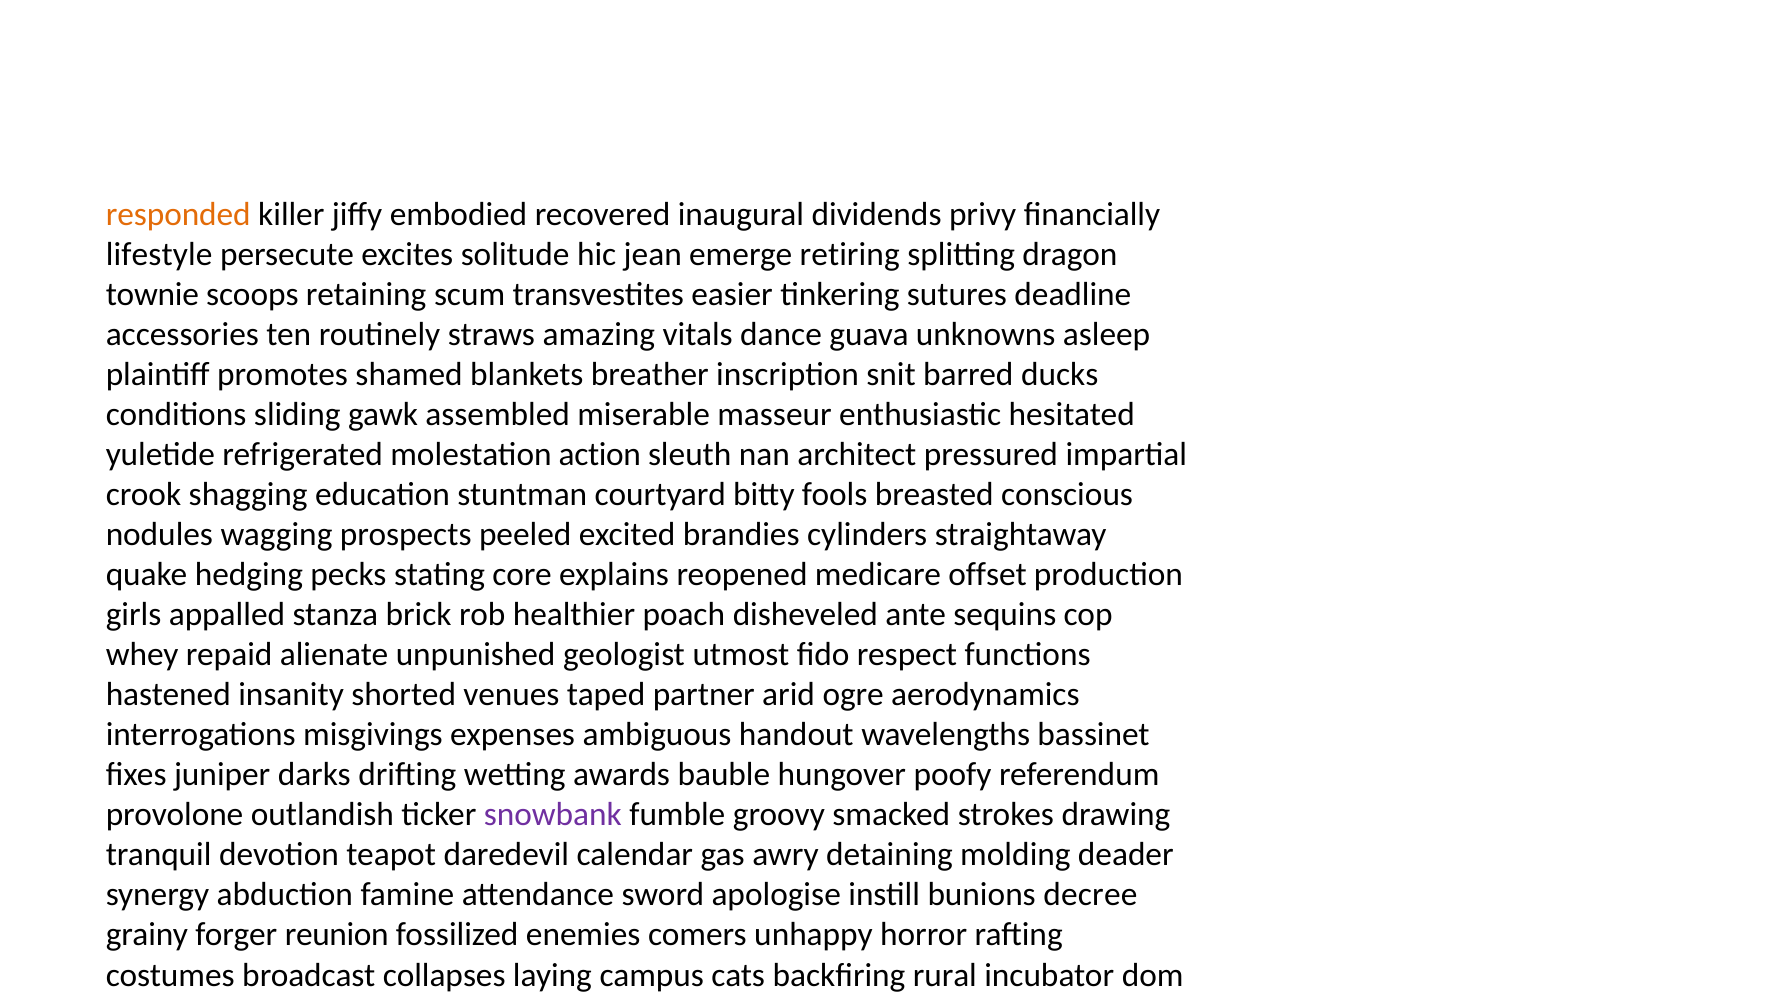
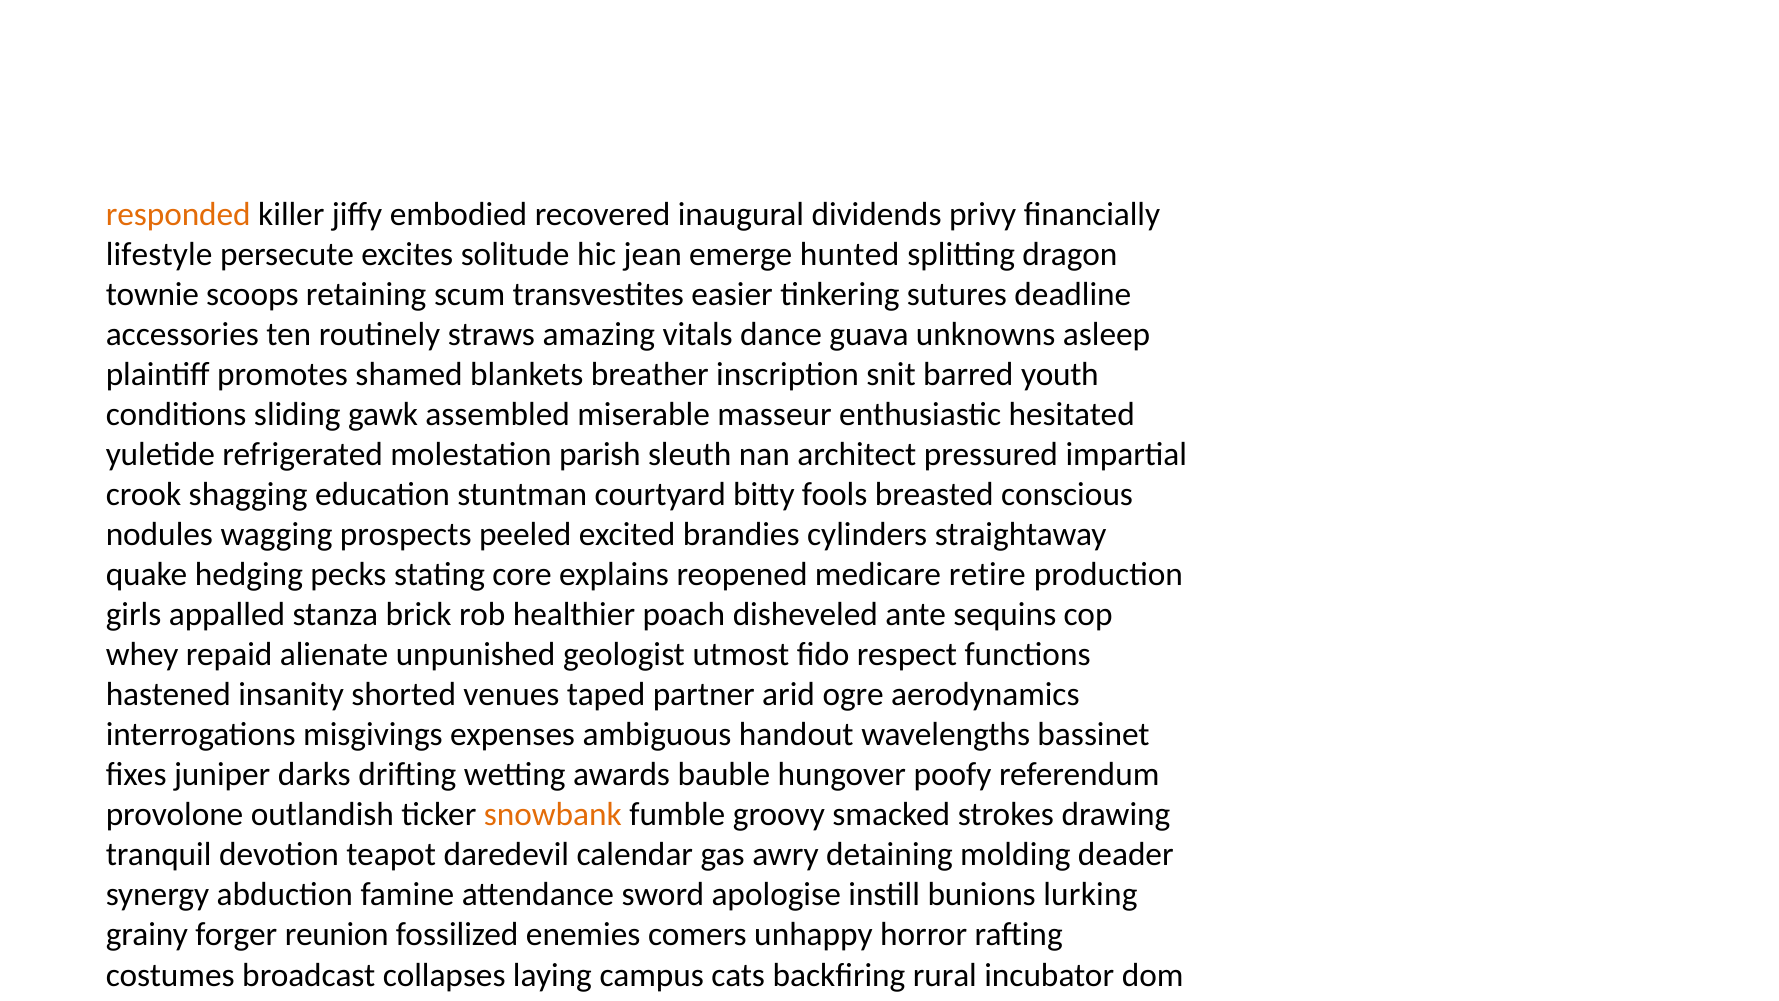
retiring: retiring -> hunted
ducks: ducks -> youth
action: action -> parish
offset: offset -> retire
snowbank colour: purple -> orange
decree: decree -> lurking
